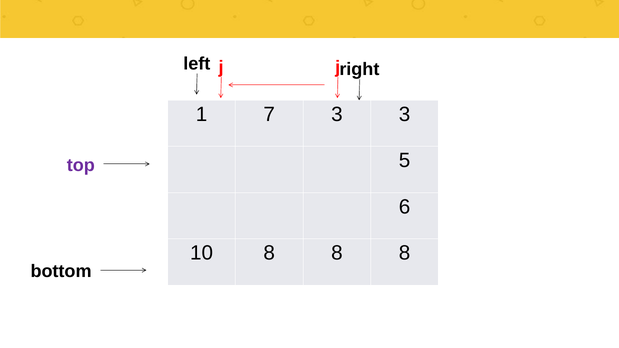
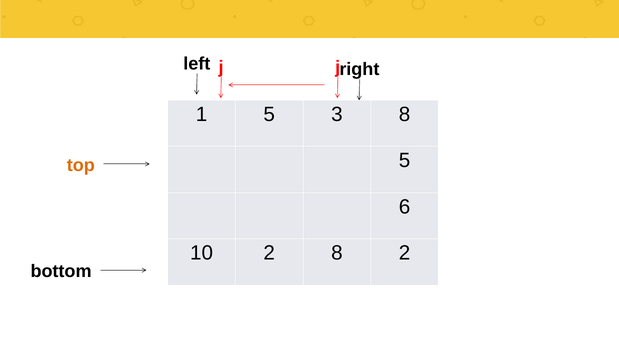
1 7: 7 -> 5
3 3: 3 -> 8
top colour: purple -> orange
10 8: 8 -> 2
8 at (405, 253): 8 -> 2
